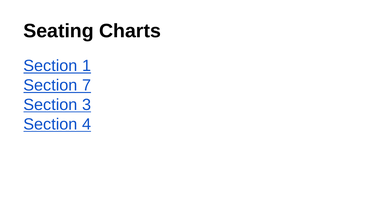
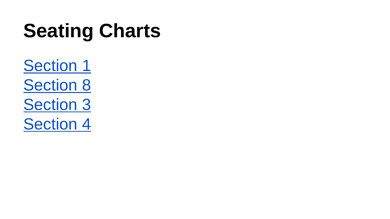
7: 7 -> 8
